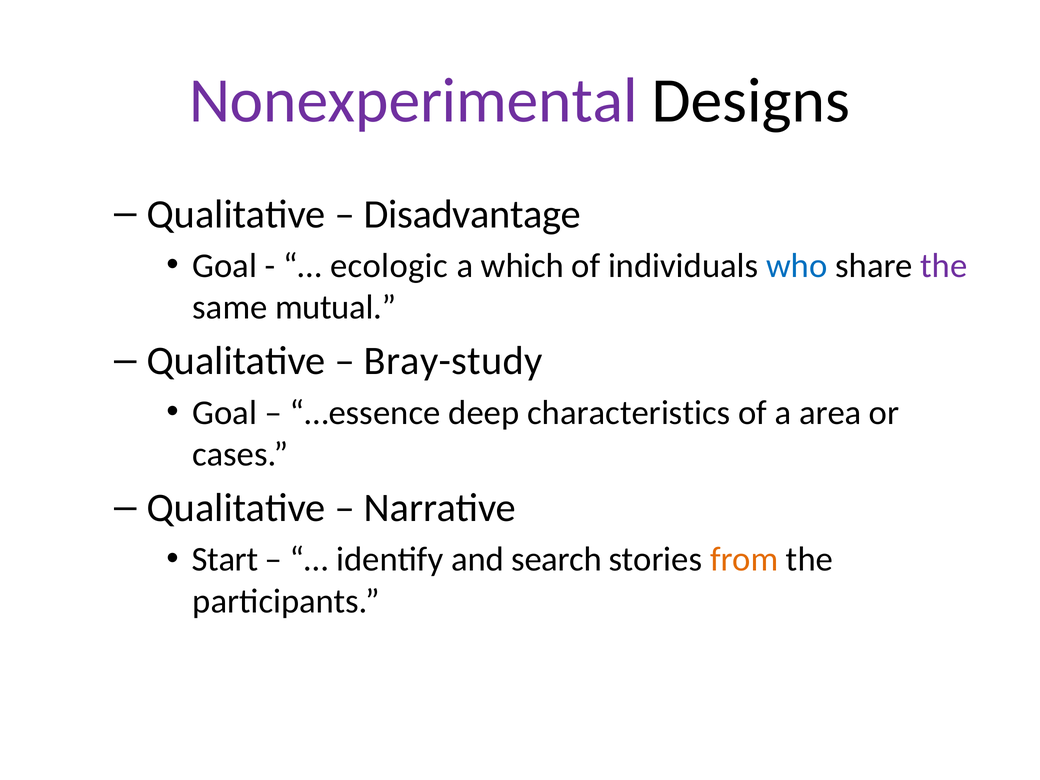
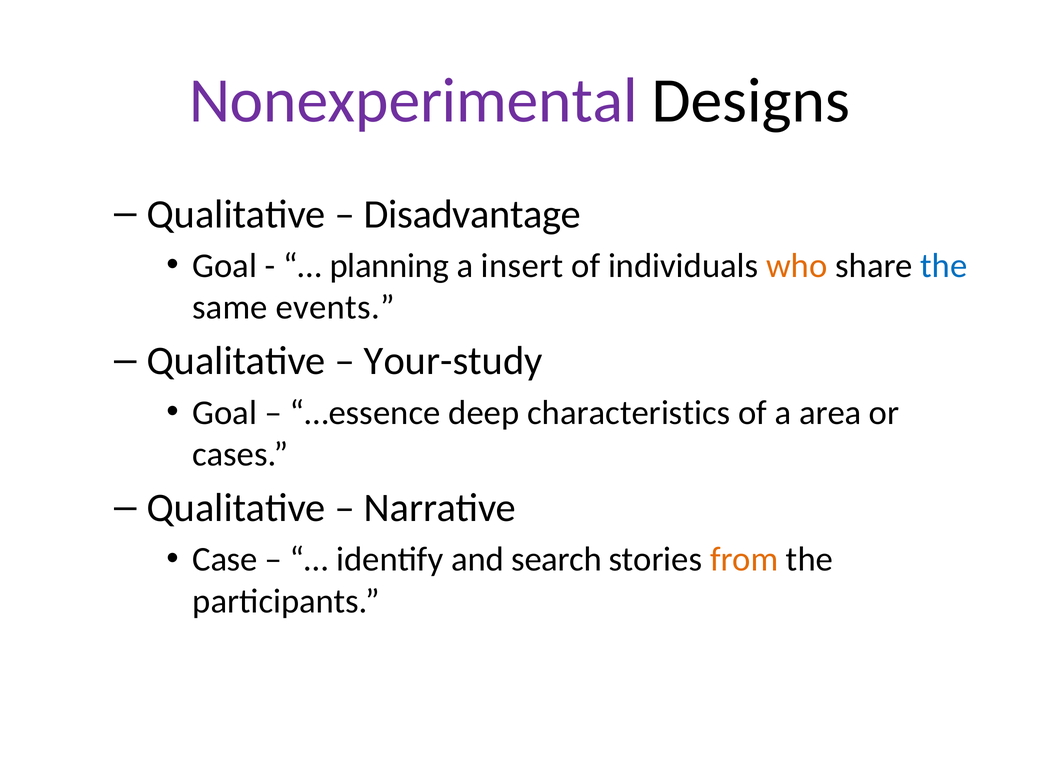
ecologic: ecologic -> planning
which: which -> insert
who colour: blue -> orange
the at (944, 266) colour: purple -> blue
mutual: mutual -> events
Bray-study: Bray-study -> Your-study
Start: Start -> Case
